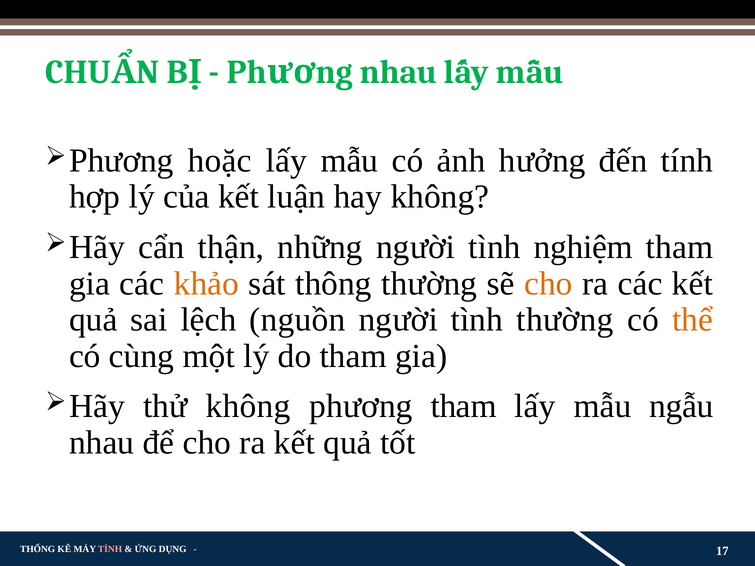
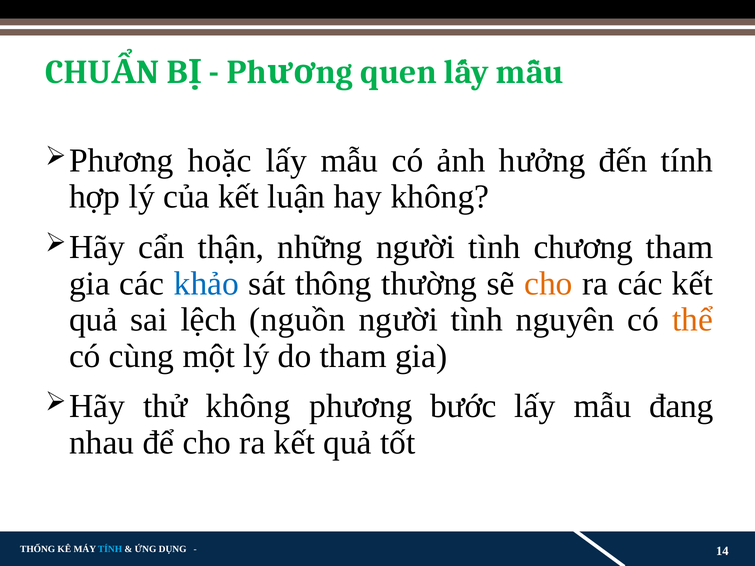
nhau at (399, 72): nhau -> quen
nghiệm: nghiệm -> chương
khảo colour: orange -> blue
tình thường: thường -> nguyên
phương tham: tham -> bước
ngẫu: ngẫu -> đang
TÍNH at (110, 549) colour: pink -> light blue
17: 17 -> 14
